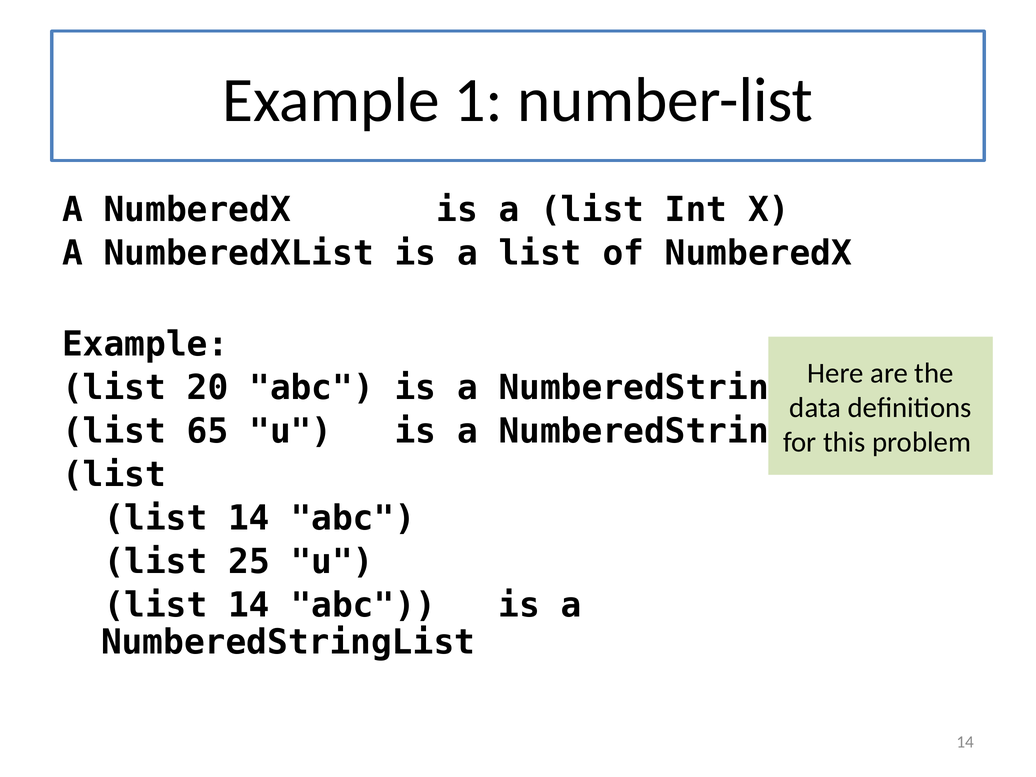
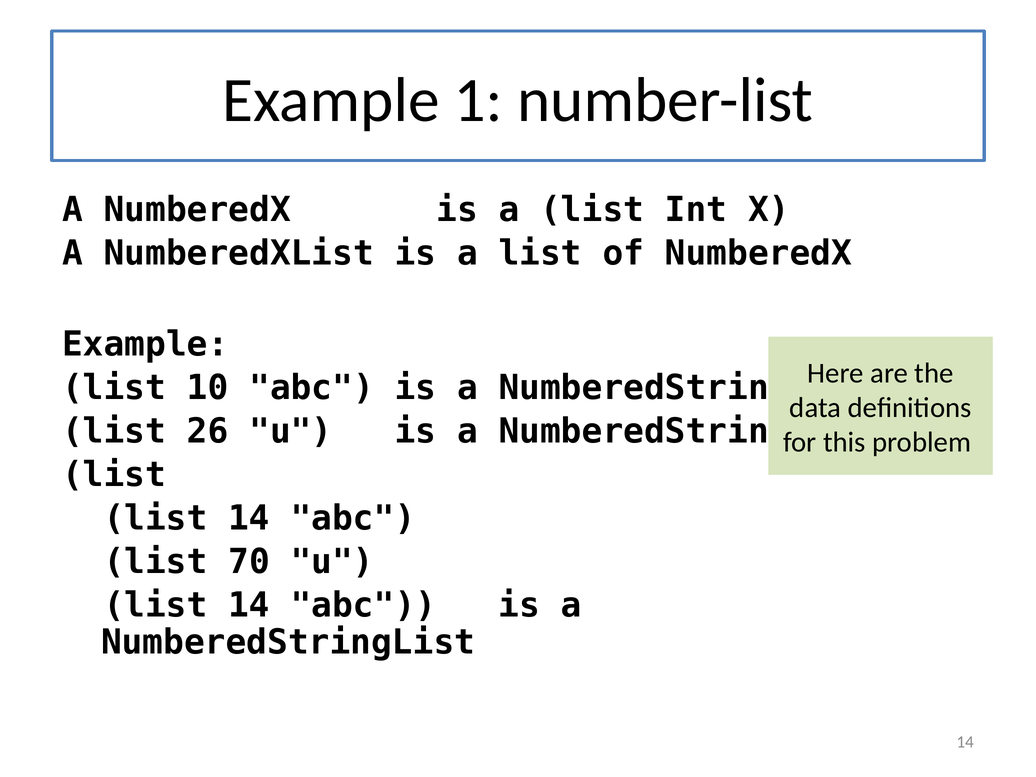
20: 20 -> 10
65: 65 -> 26
25: 25 -> 70
